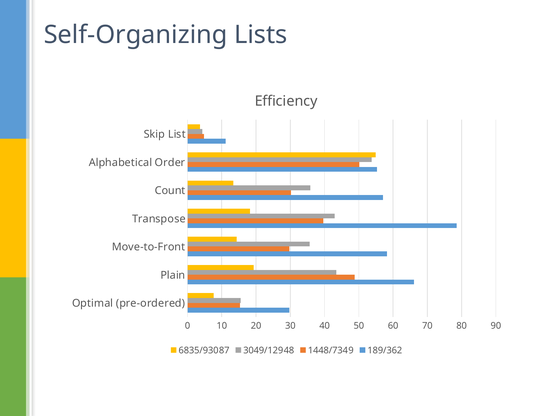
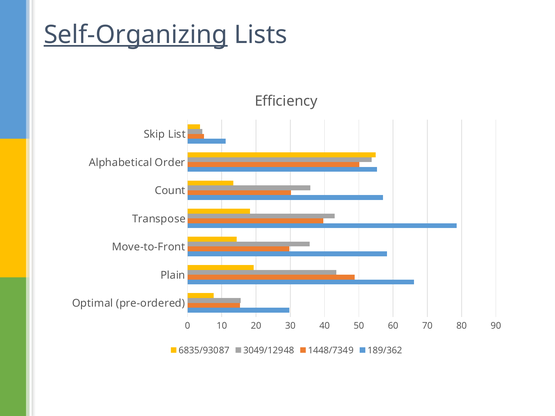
Self-Organizing underline: none -> present
